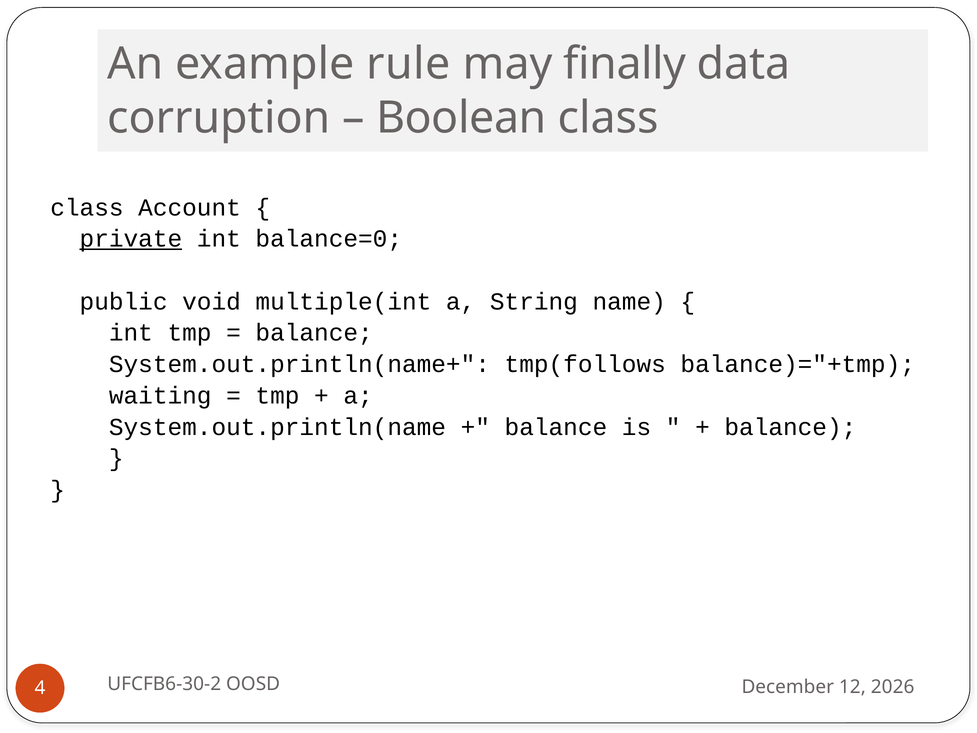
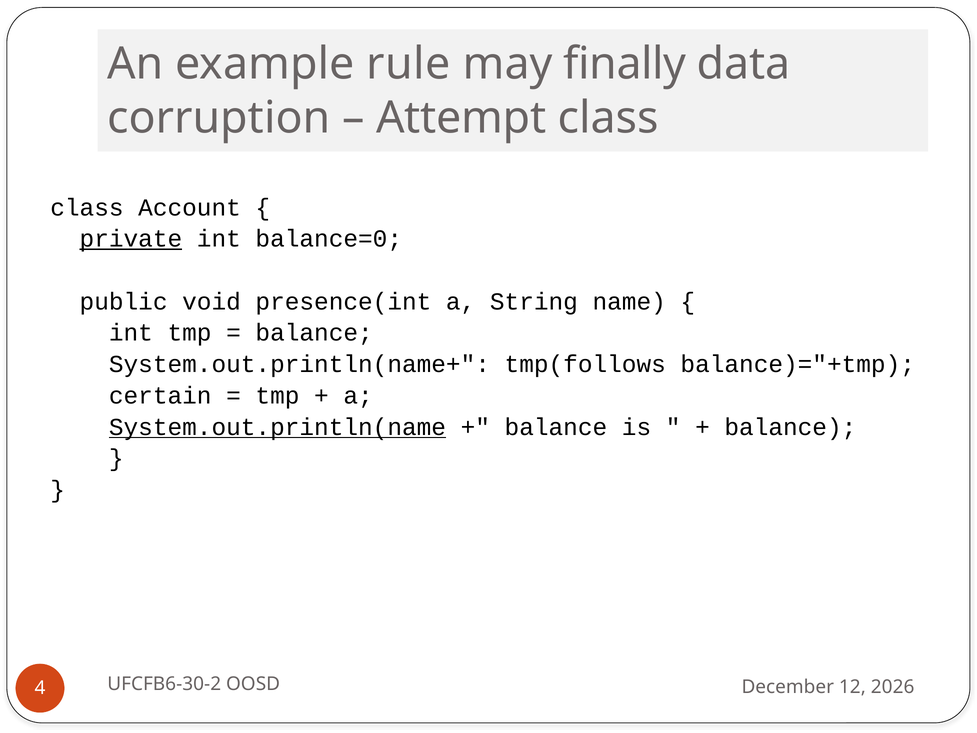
Boolean: Boolean -> Attempt
multiple(int: multiple(int -> presence(int
waiting: waiting -> certain
System.out.println(name underline: none -> present
